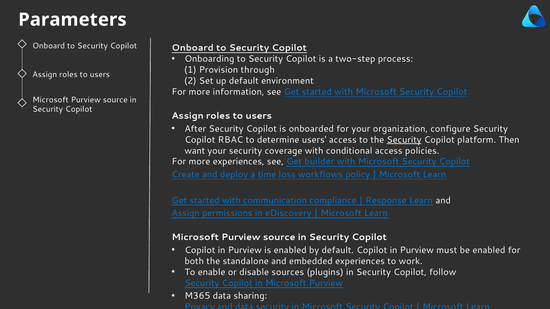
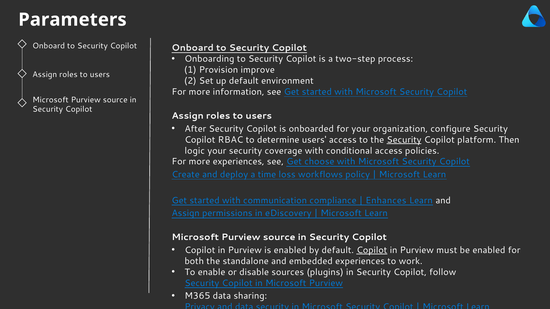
through: through -> improve
want: want -> logic
builder: builder -> choose
Response: Response -> Enhances
Copilot at (372, 250) underline: none -> present
